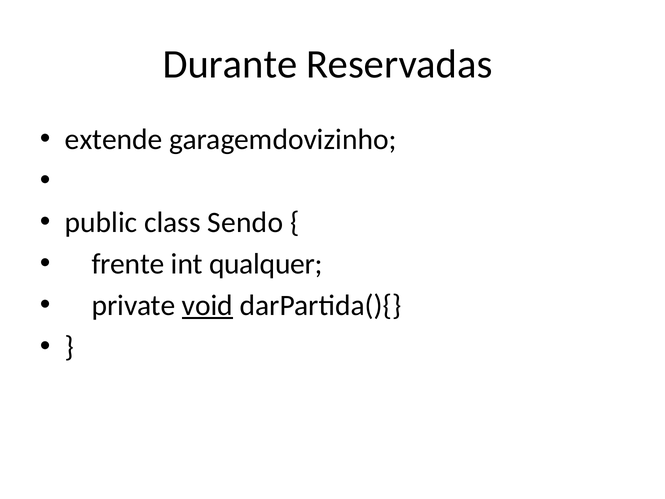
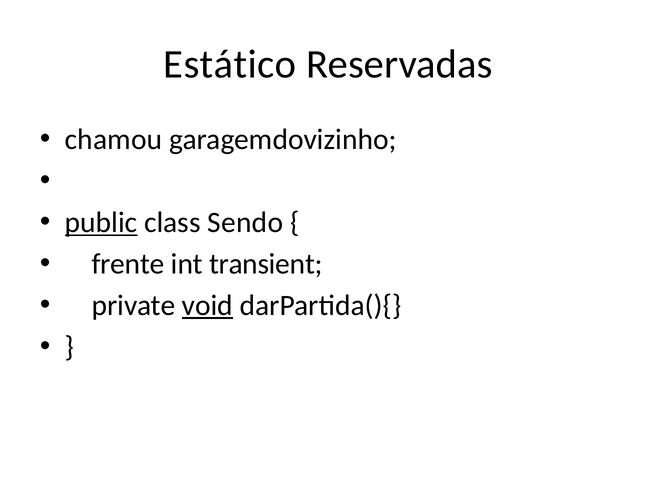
Durante: Durante -> Estático
extende: extende -> chamou
public underline: none -> present
qualquer: qualquer -> transient
